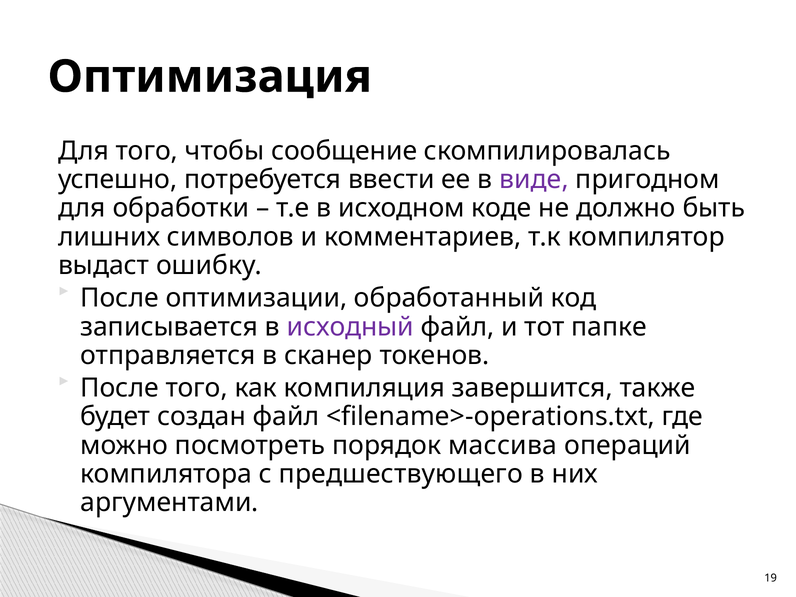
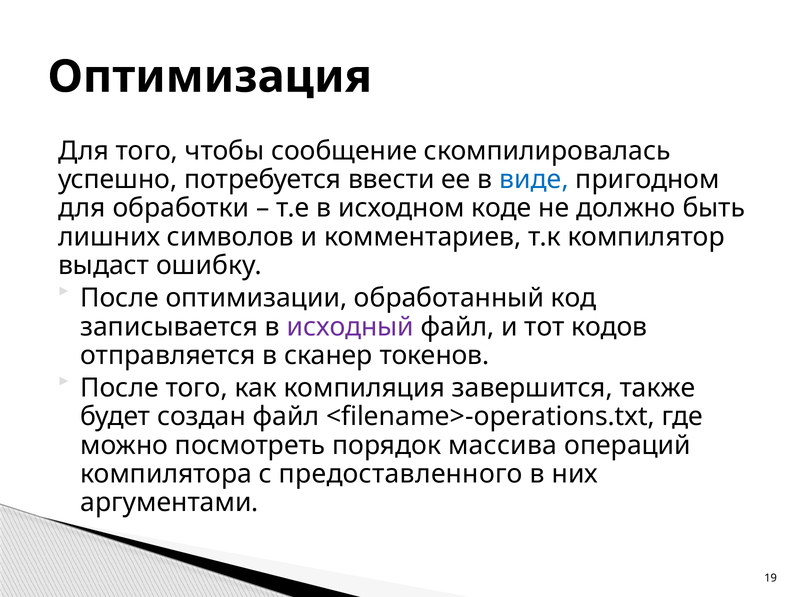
виде colour: purple -> blue
папке: папке -> кодов
предшествующего: предшествующего -> предоставленного
